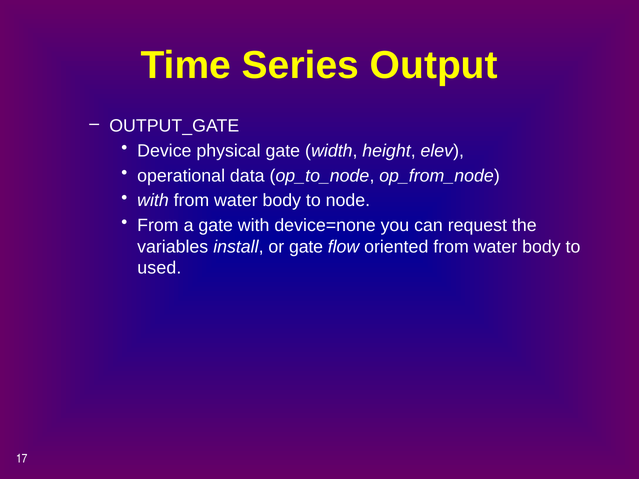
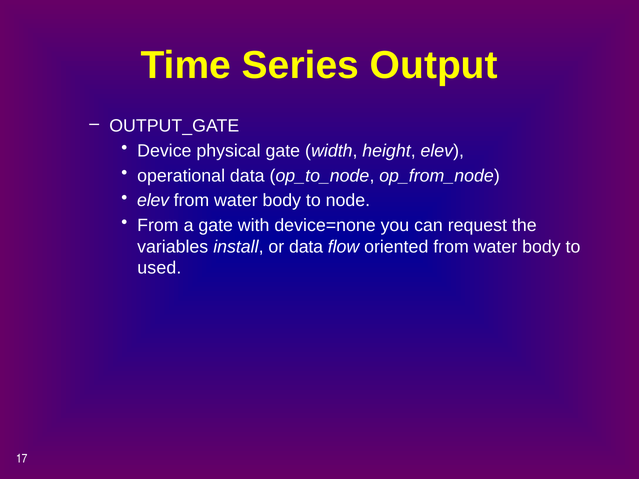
with at (153, 201): with -> elev
or gate: gate -> data
